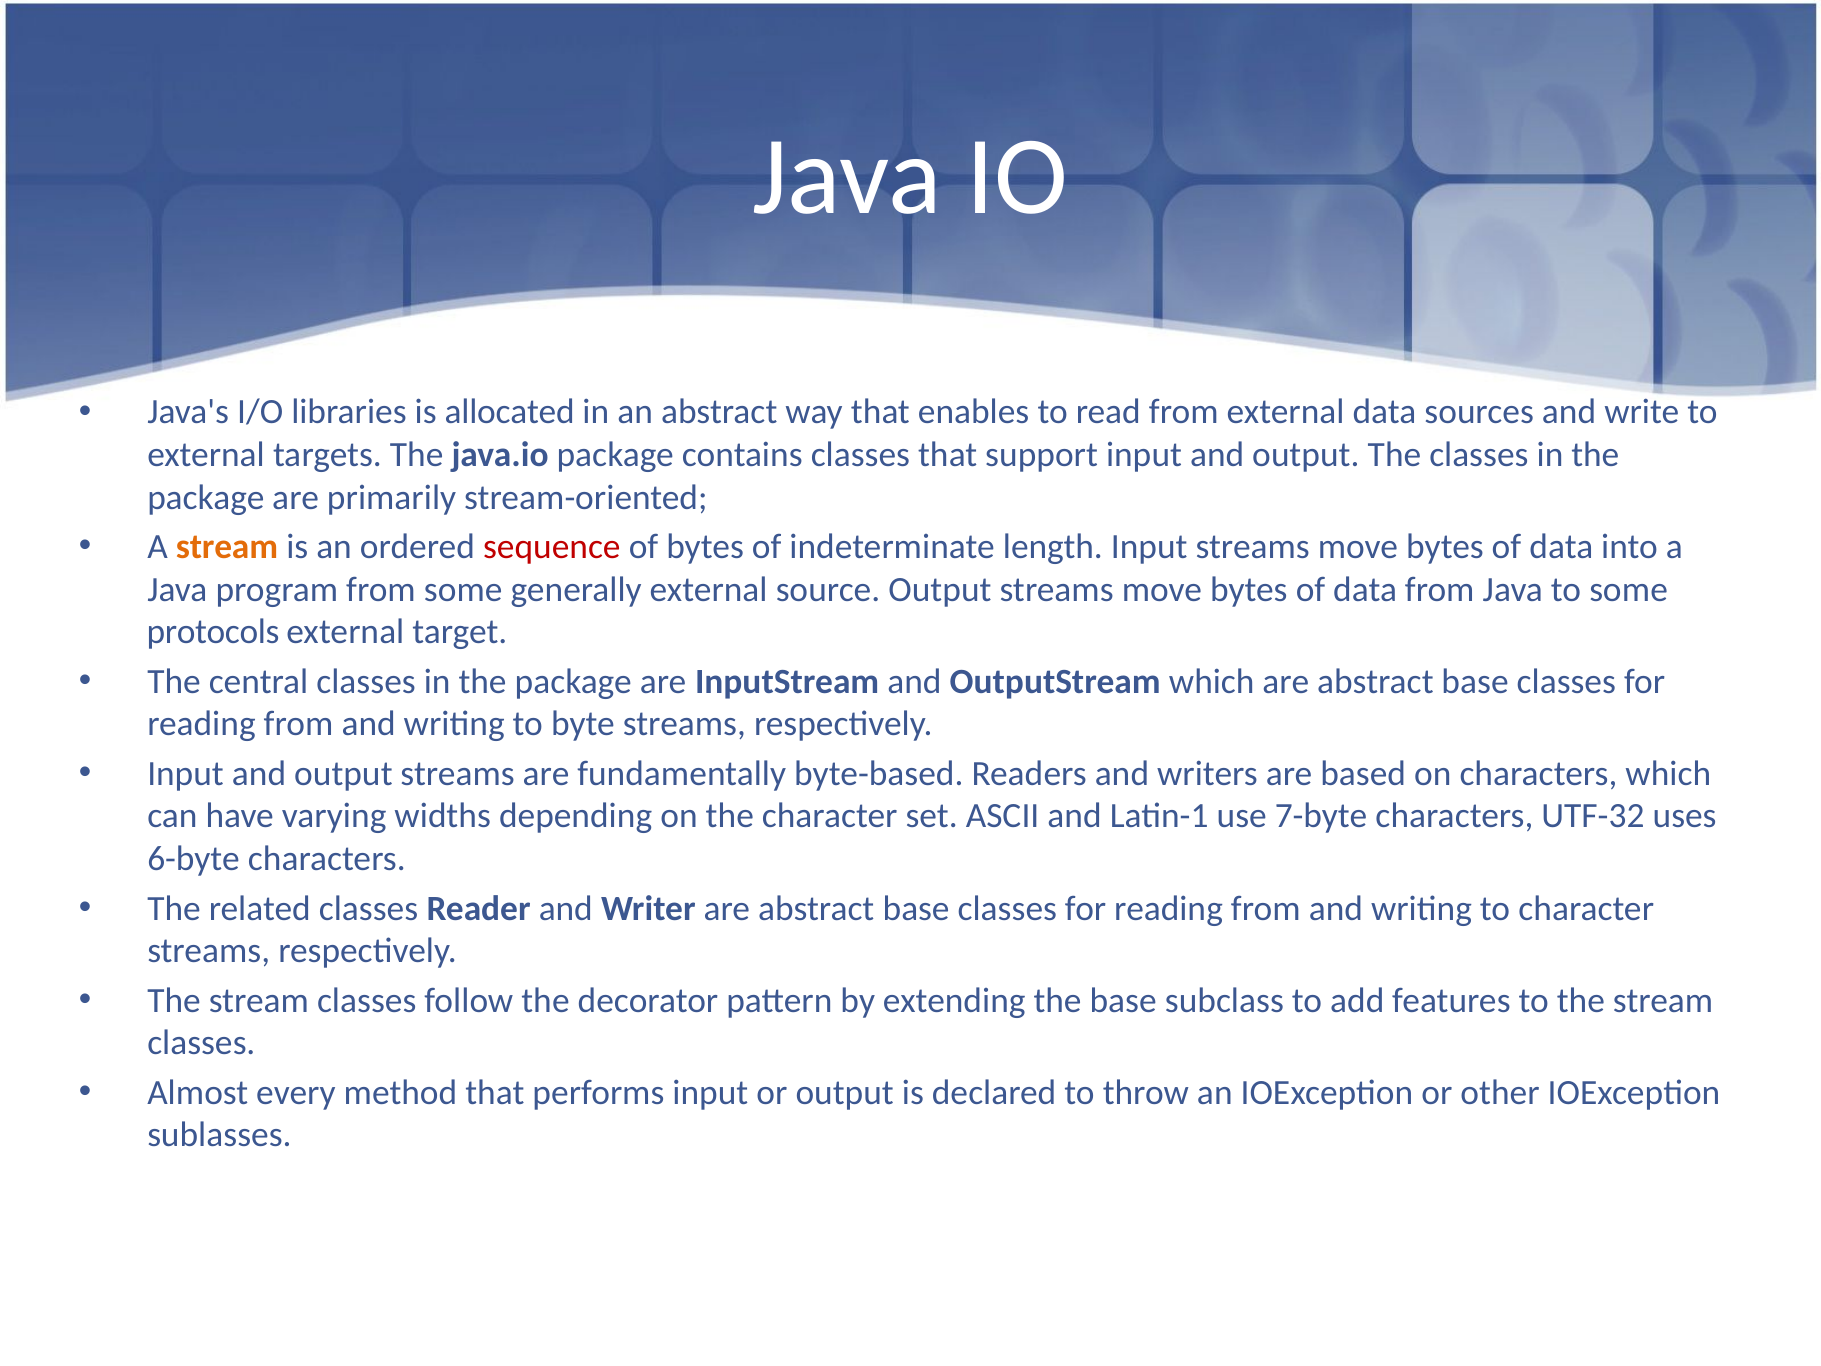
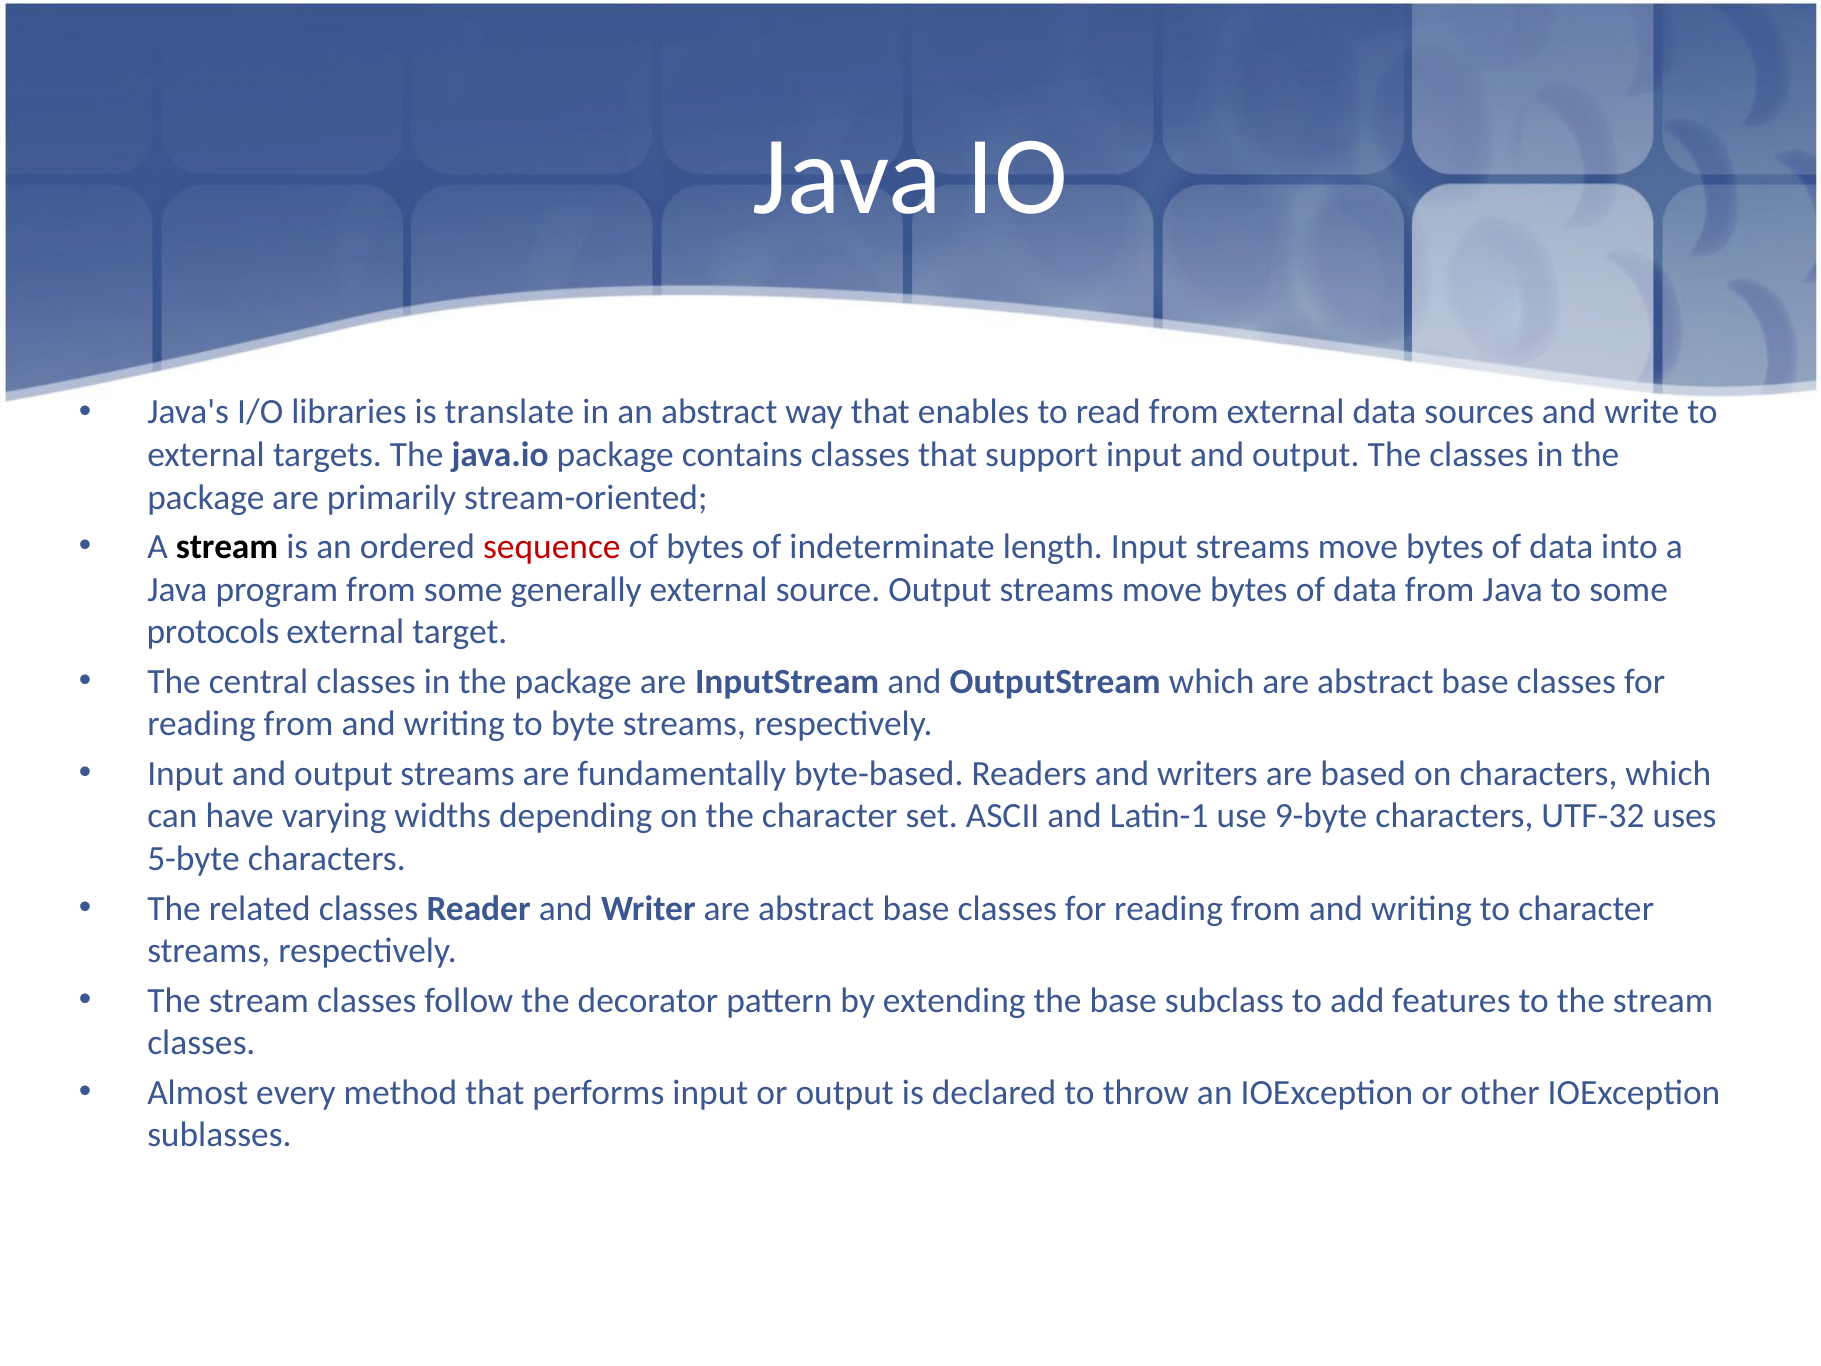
allocated: allocated -> translate
stream at (227, 547) colour: orange -> black
7-byte: 7-byte -> 9-byte
6-byte: 6-byte -> 5-byte
